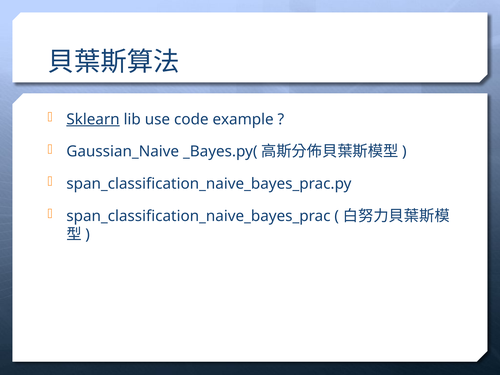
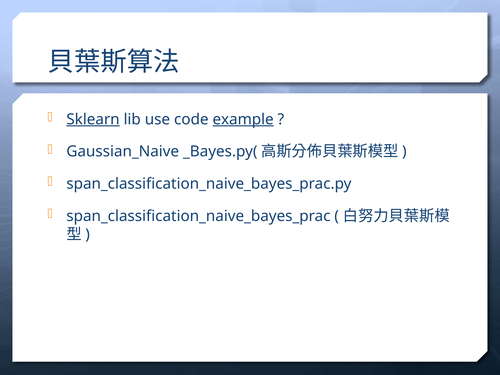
example underline: none -> present
